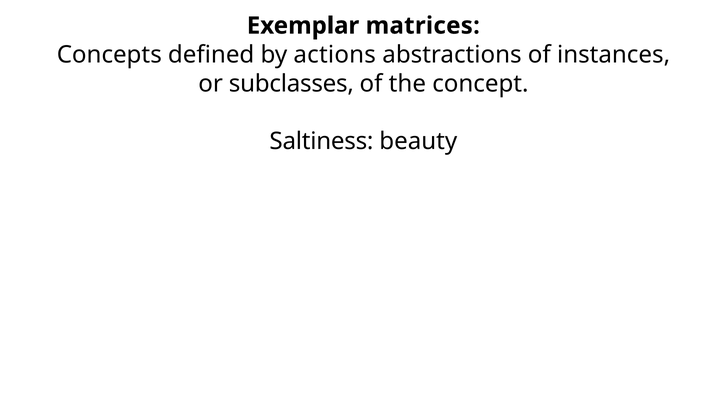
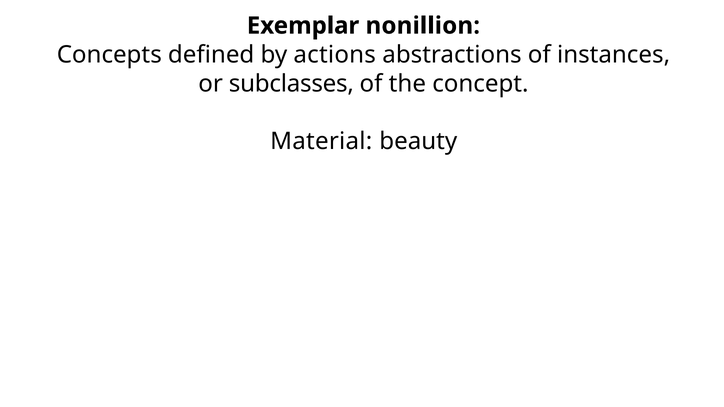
matrices: matrices -> nonillion
Saltiness: Saltiness -> Material
